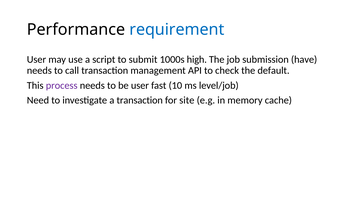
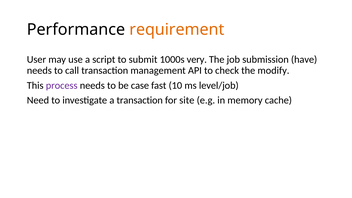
requirement colour: blue -> orange
high: high -> very
default: default -> modify
be user: user -> case
